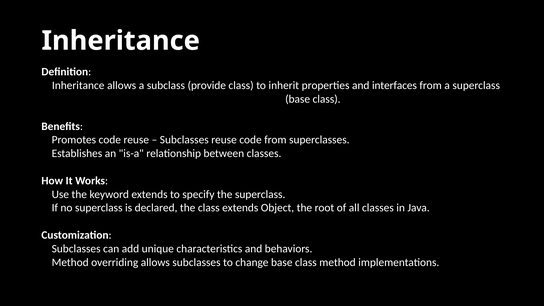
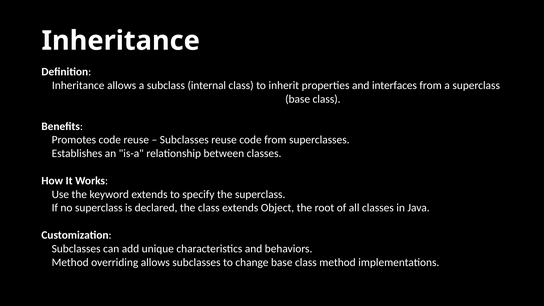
provide: provide -> internal
